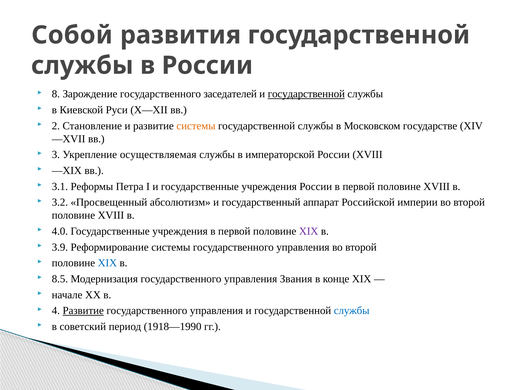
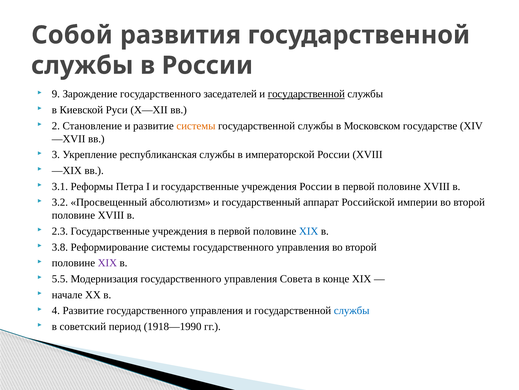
8: 8 -> 9
осуществляемая: осуществляемая -> республиканская
4.0: 4.0 -> 2.3
XIX at (309, 231) colour: purple -> blue
3.9: 3.9 -> 3.8
XIX at (107, 263) colour: blue -> purple
8.5: 8.5 -> 5.5
Звания: Звания -> Совета
Развитие at (83, 310) underline: present -> none
